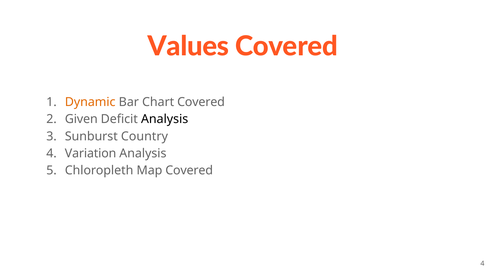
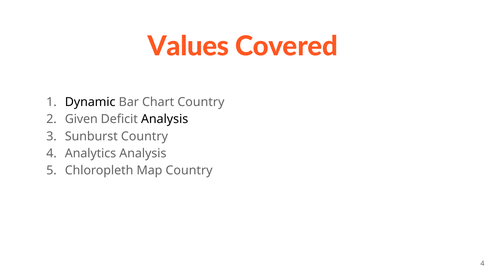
Dynamic colour: orange -> black
Chart Covered: Covered -> Country
Variation: Variation -> Analytics
Map Covered: Covered -> Country
